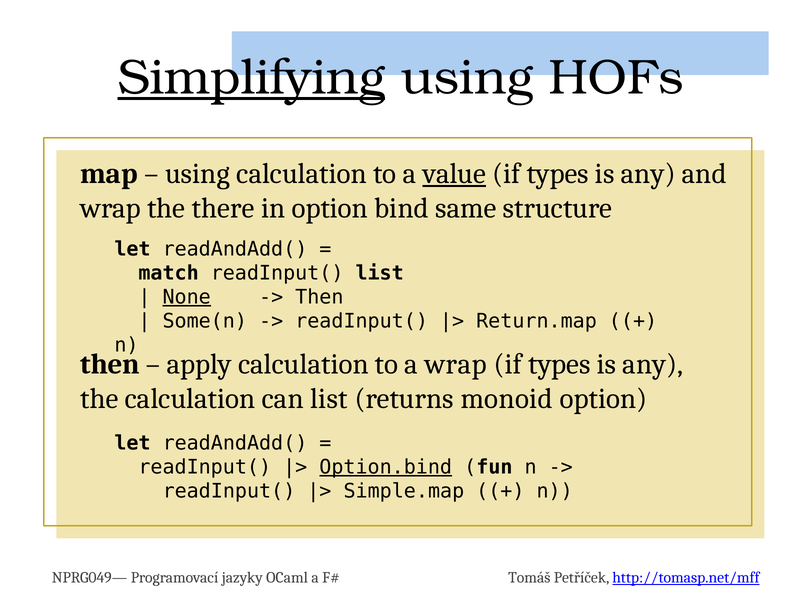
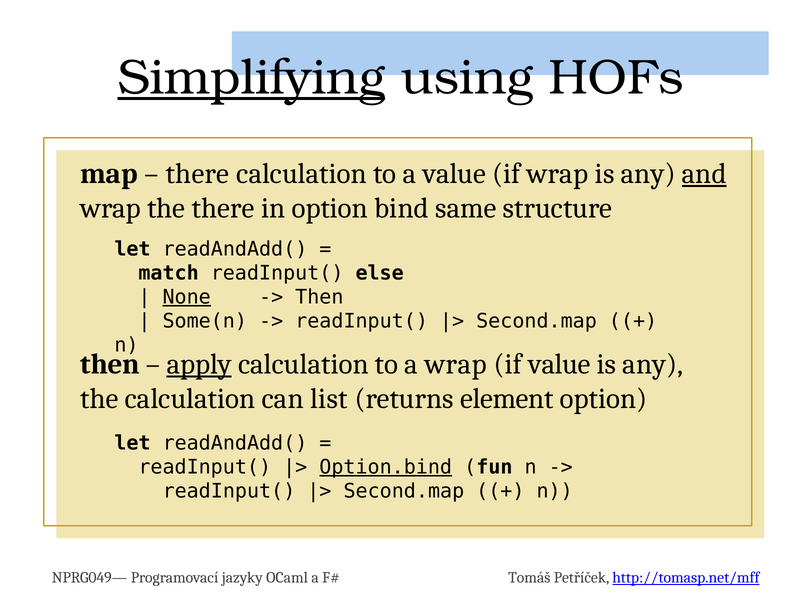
using at (197, 174): using -> there
value at (454, 174) underline: present -> none
types at (558, 174): types -> wrap
and underline: none -> present
readInput( list: list -> else
Return.map at (537, 321): Return.map -> Second.map
apply underline: none -> present
types at (559, 364): types -> value
monoid: monoid -> element
Simple.map at (404, 492): Simple.map -> Second.map
